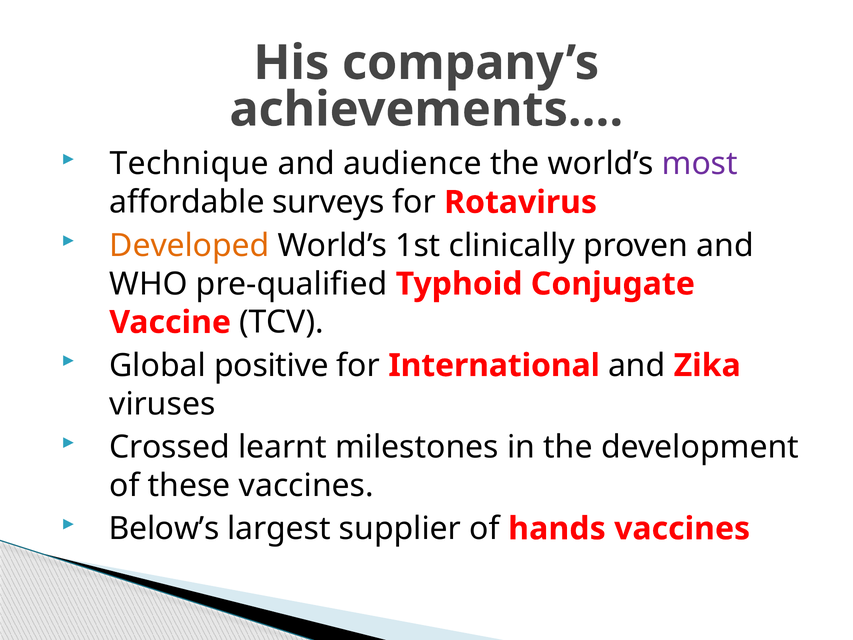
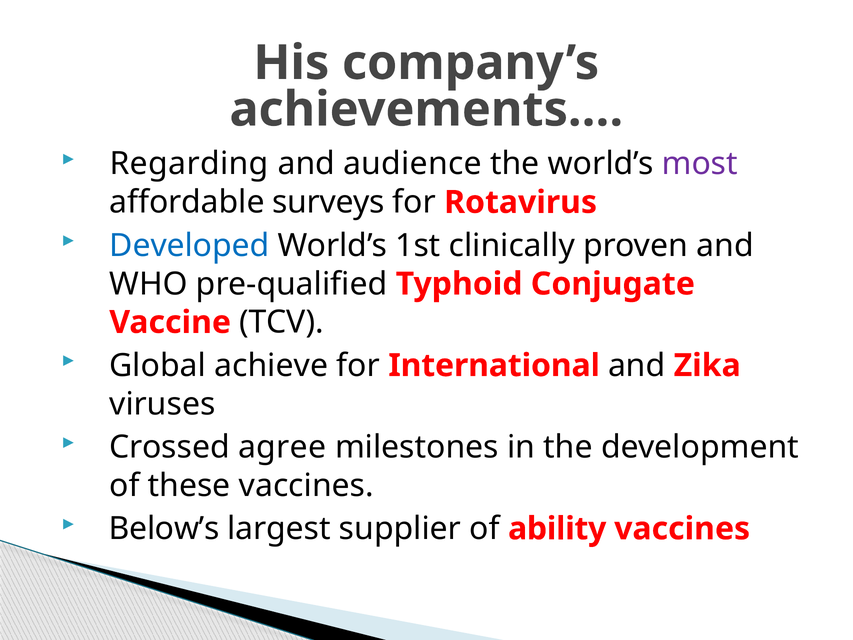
Technique: Technique -> Regarding
Developed colour: orange -> blue
positive: positive -> achieve
learnt: learnt -> agree
hands: hands -> ability
